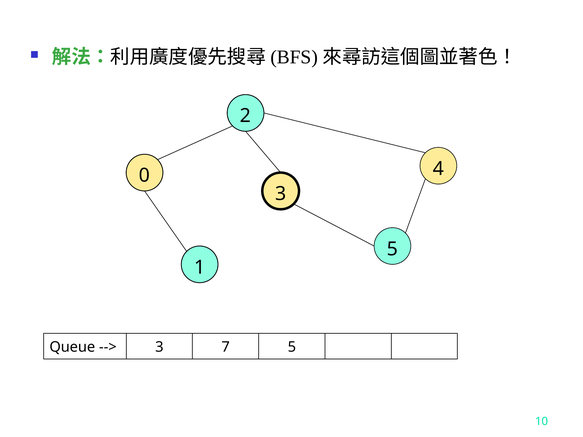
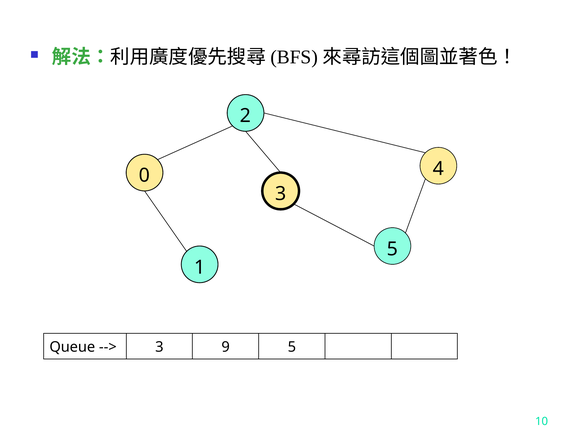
7: 7 -> 9
